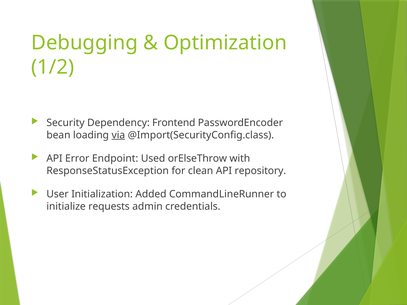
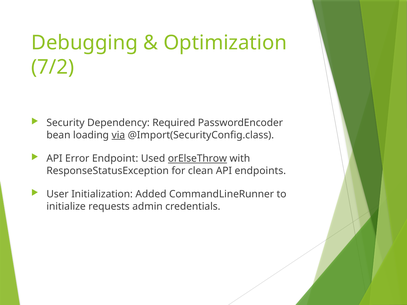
1/2: 1/2 -> 7/2
Frontend: Frontend -> Required
orElseThrow underline: none -> present
repository: repository -> endpoints
